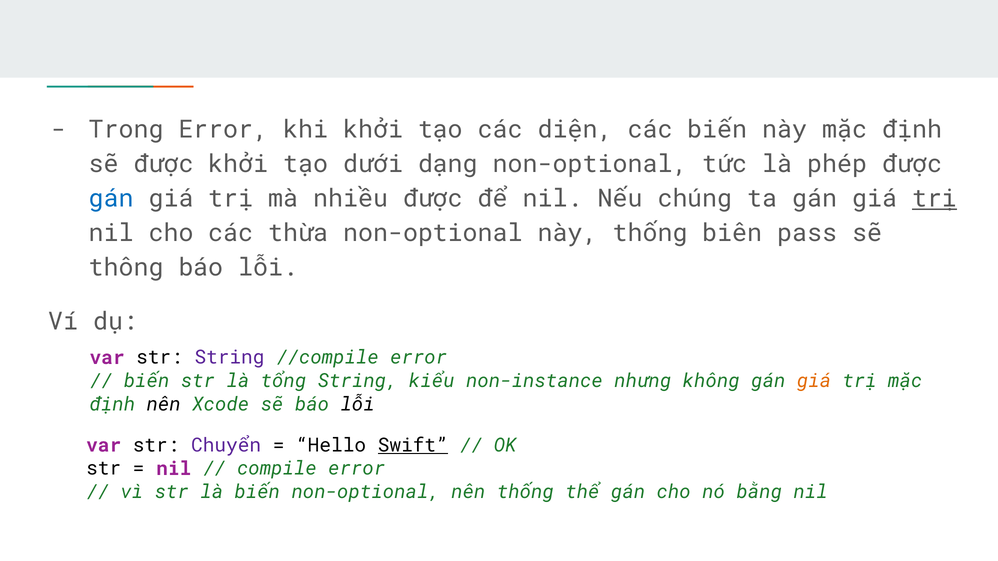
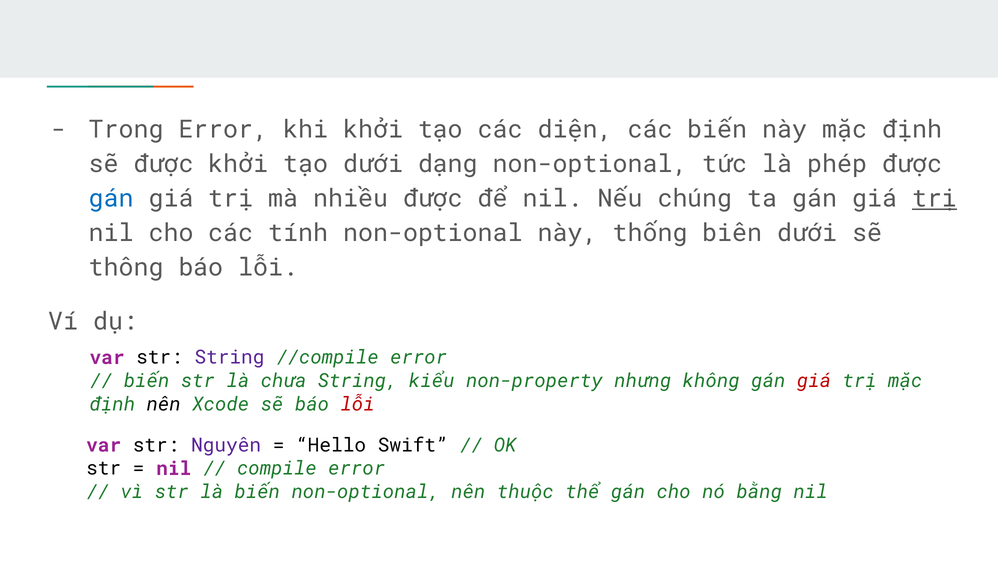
thừa: thừa -> tính
biên pass: pass -> dưới
tổng: tổng -> chưa
non-instance: non-instance -> non-property
giá at (814, 381) colour: orange -> red
lỗi at (358, 404) colour: black -> red
Chuyển: Chuyển -> Nguyên
Swift underline: present -> none
nên thống: thống -> thuộc
